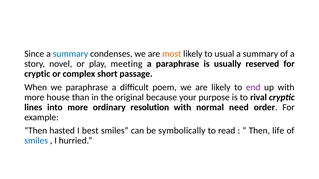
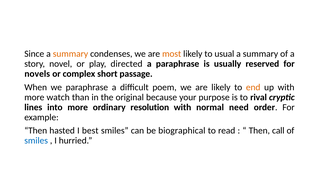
summary at (70, 54) colour: blue -> orange
meeting: meeting -> directed
cryptic at (37, 74): cryptic -> novels
end colour: purple -> orange
house: house -> watch
symbolically: symbolically -> biographical
life: life -> call
